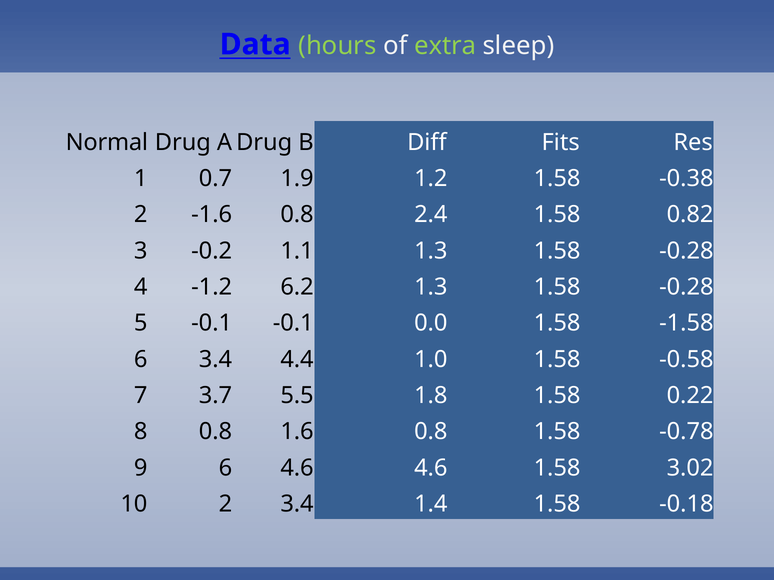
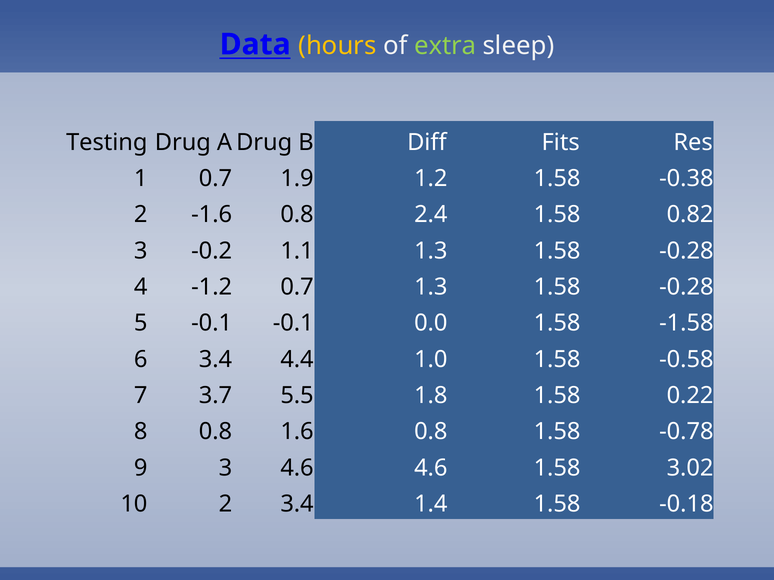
hours colour: light green -> yellow
Normal: Normal -> Testing
-1.2 6.2: 6.2 -> 0.7
9 6: 6 -> 3
